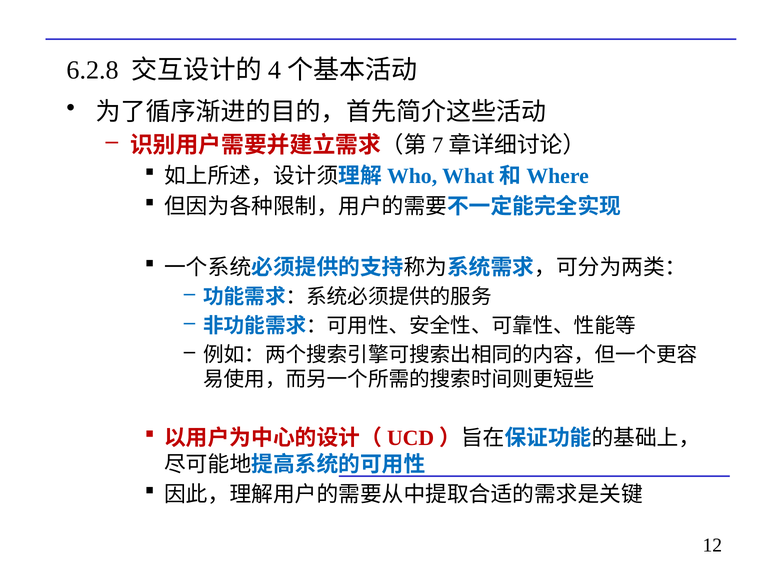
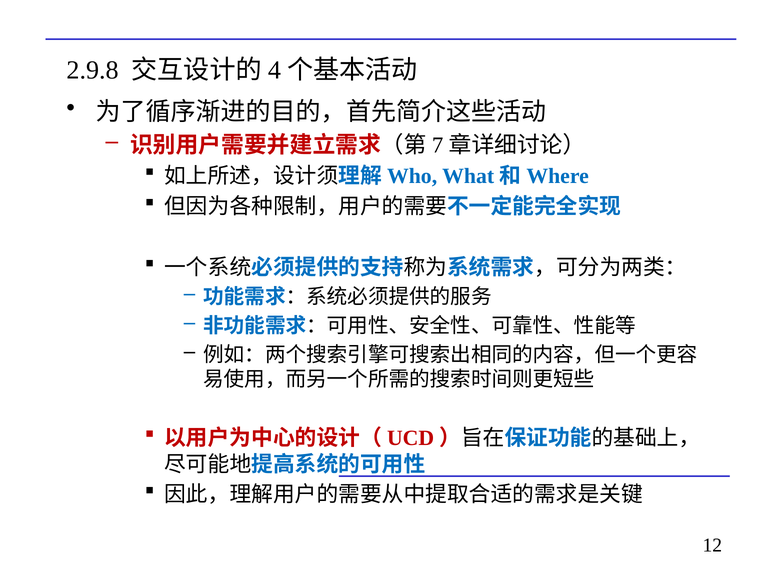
6.2.8: 6.2.8 -> 2.9.8
